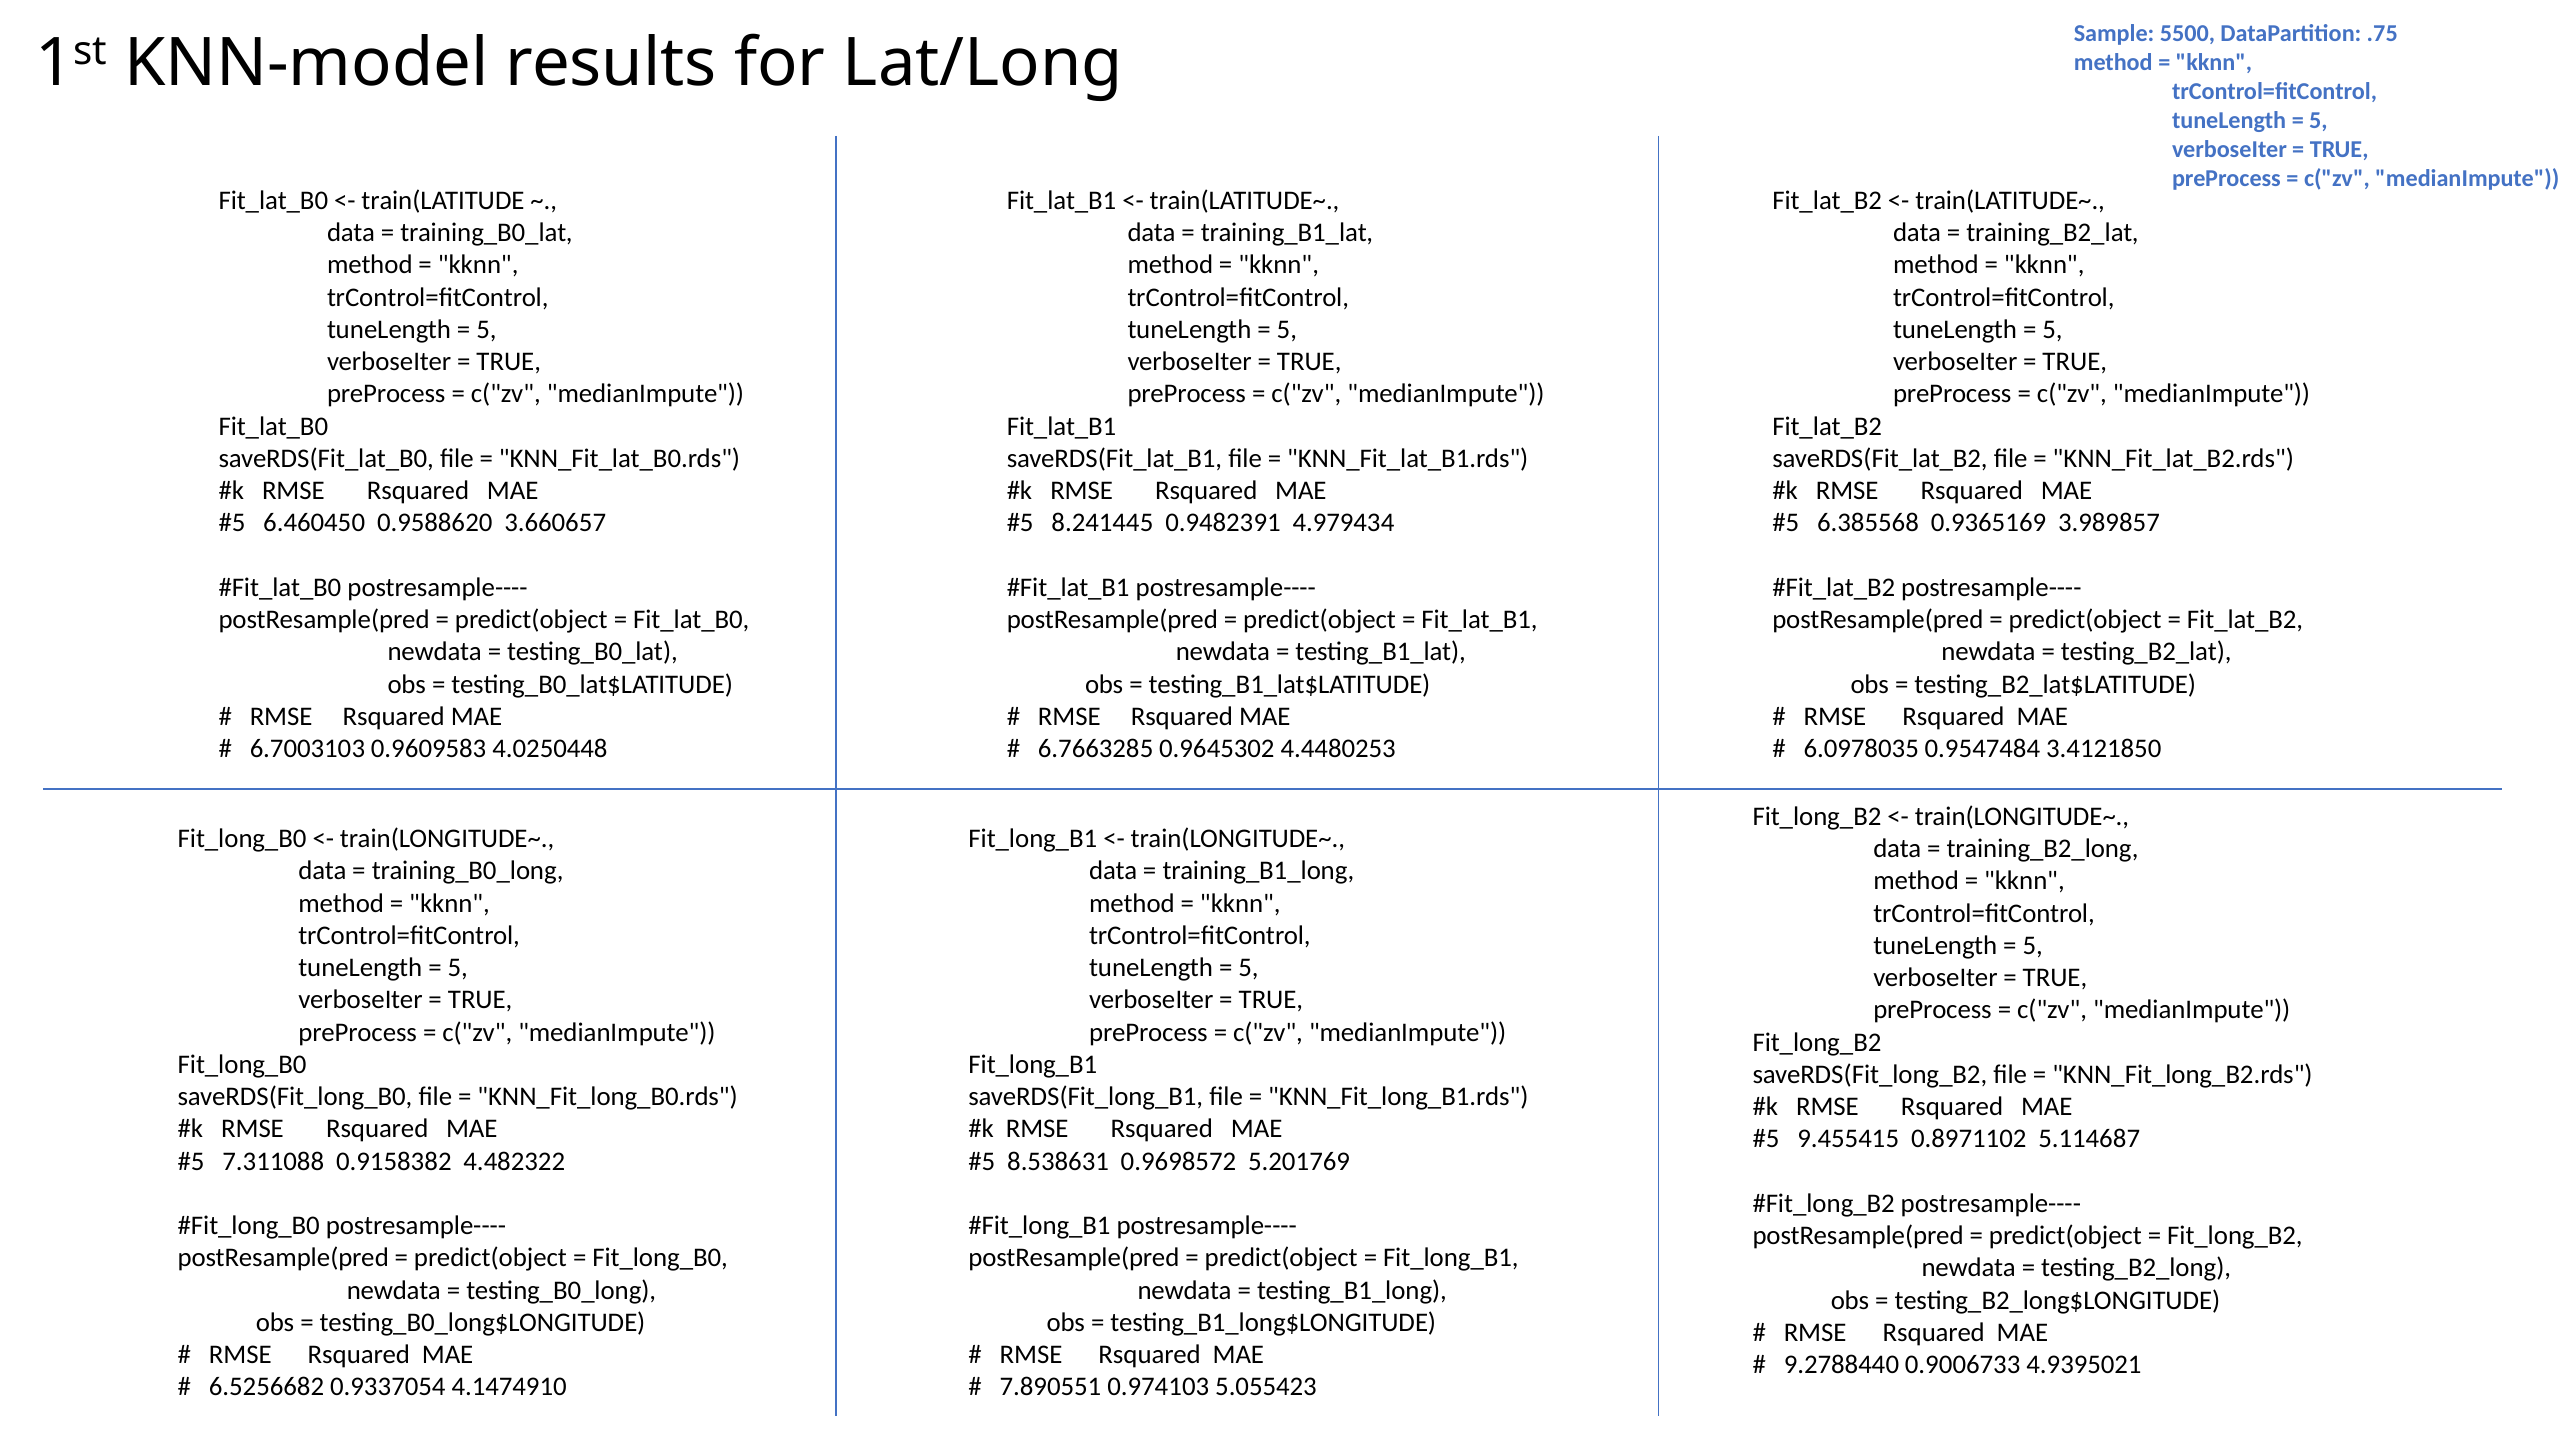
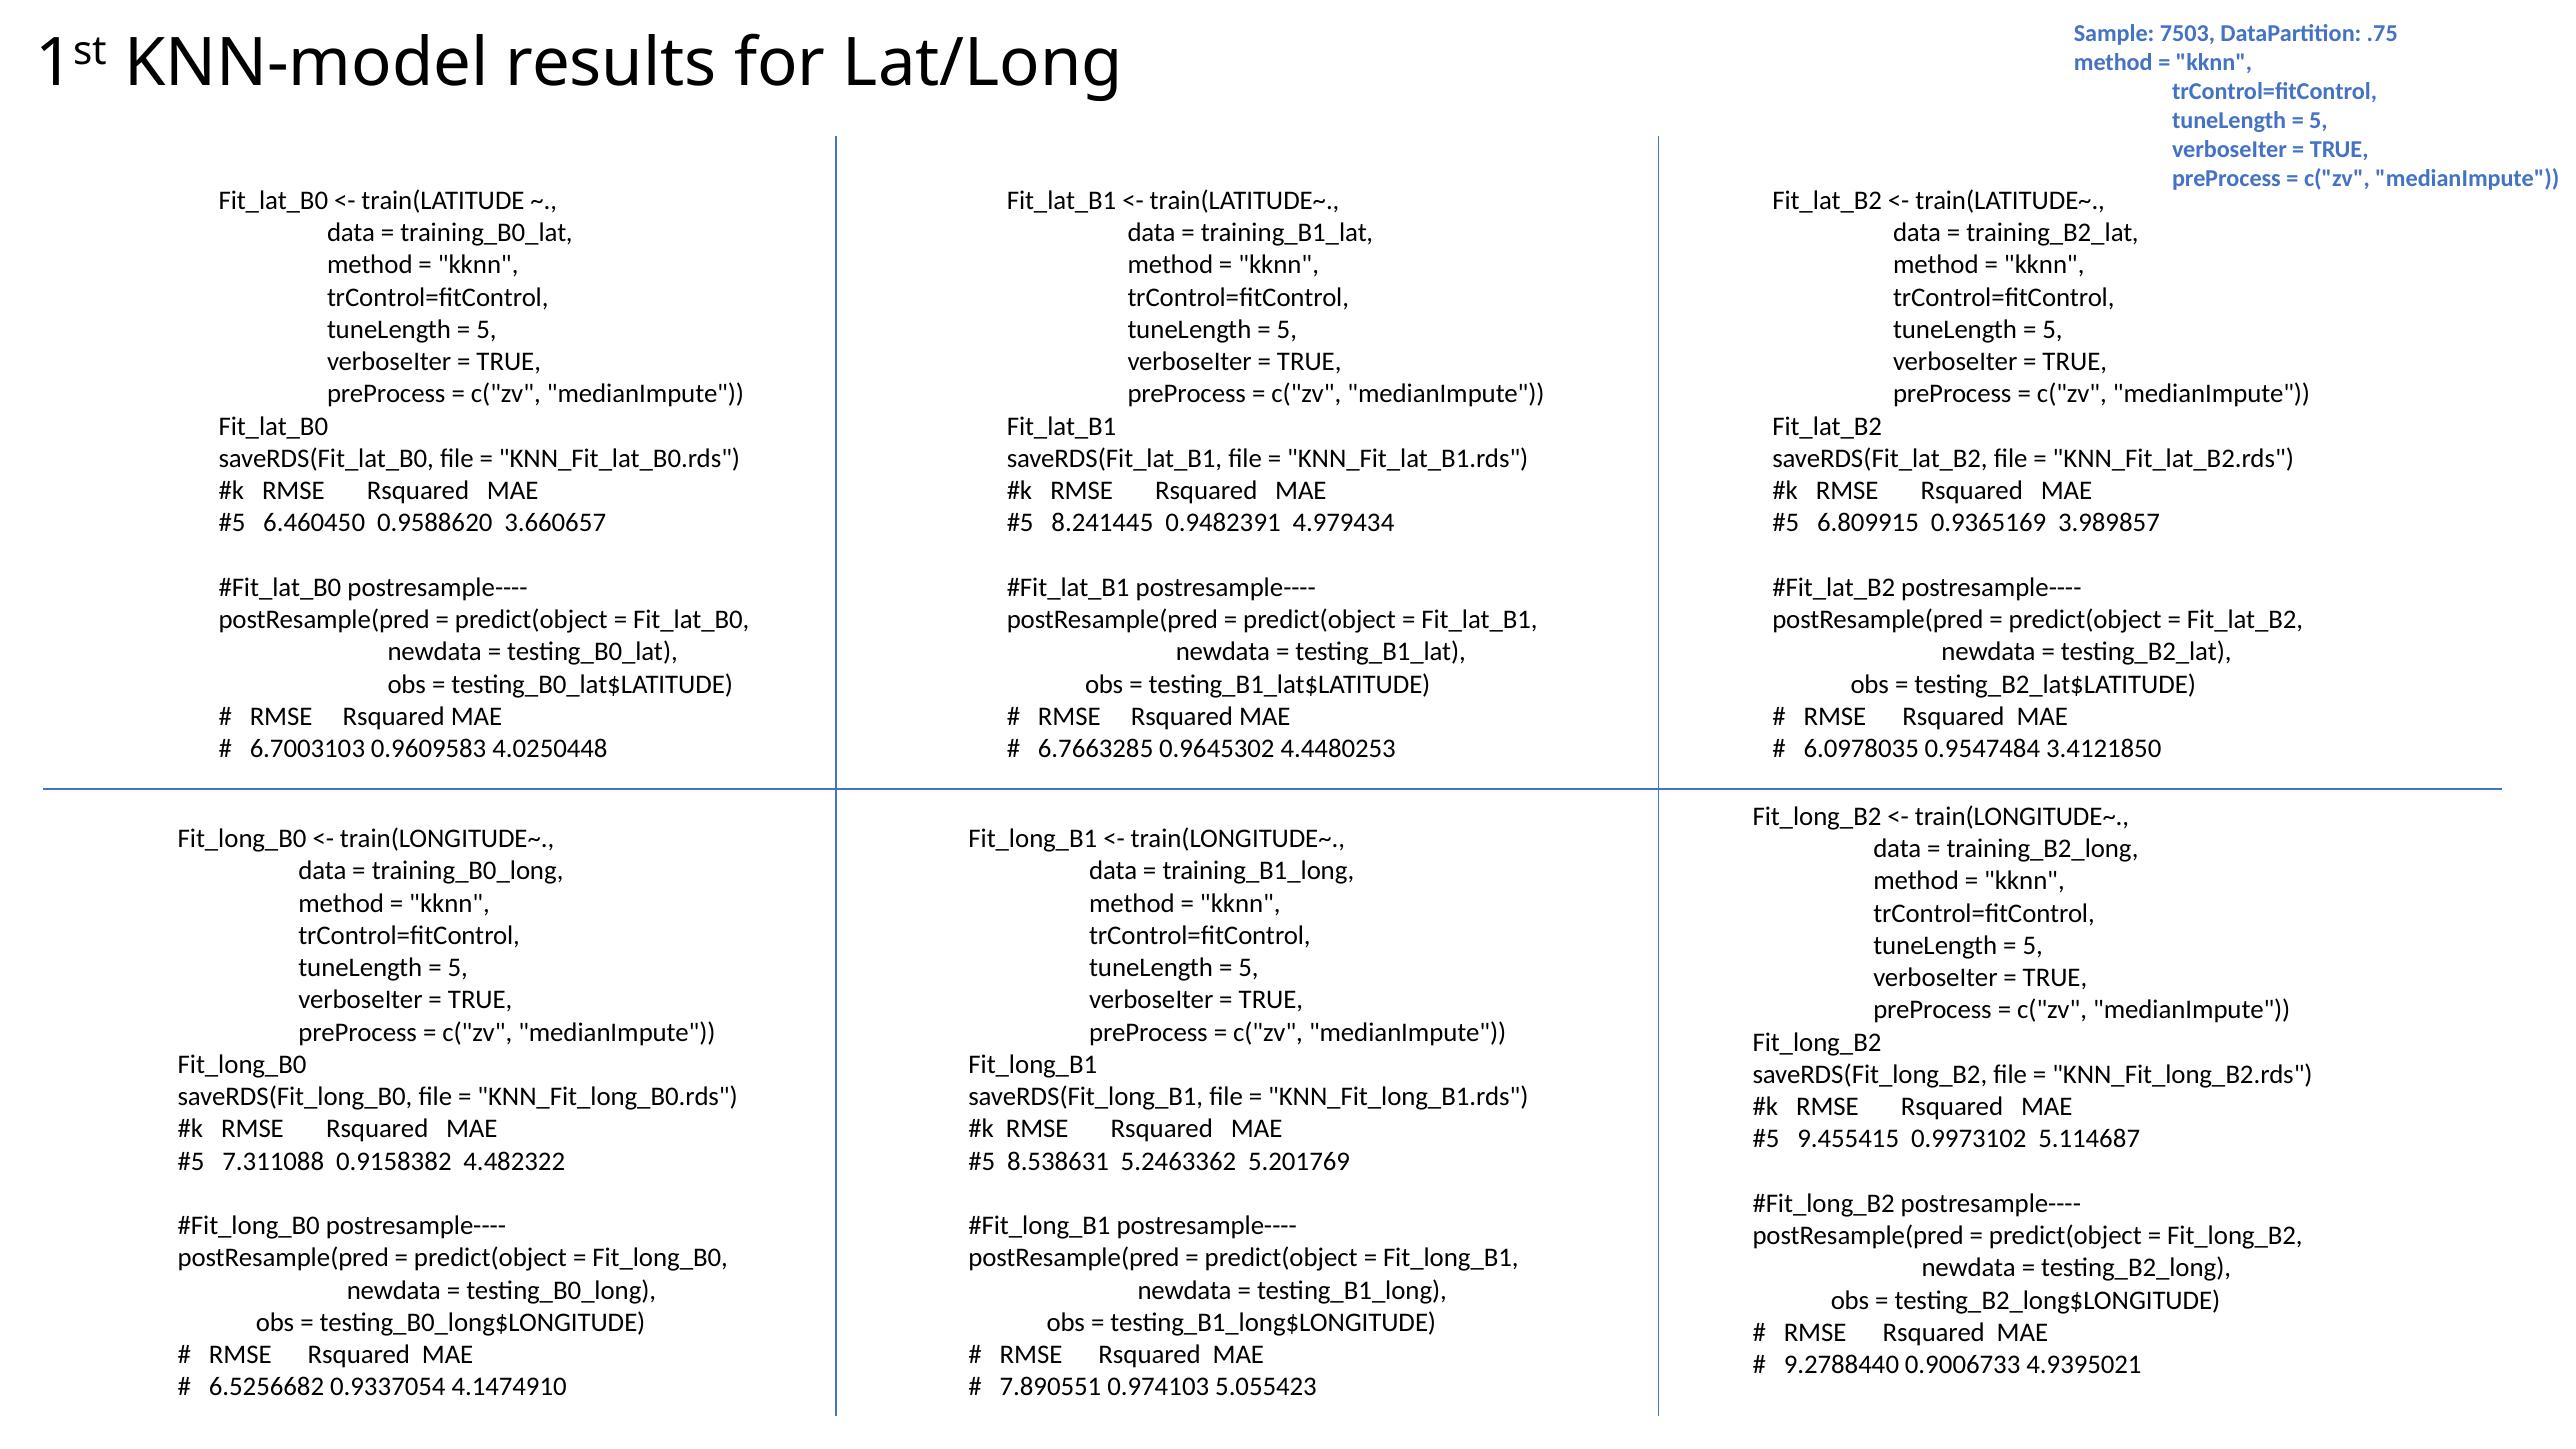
5500: 5500 -> 7503
6.385568: 6.385568 -> 6.809915
0.8971102: 0.8971102 -> 0.9973102
0.9698572: 0.9698572 -> 5.2463362
